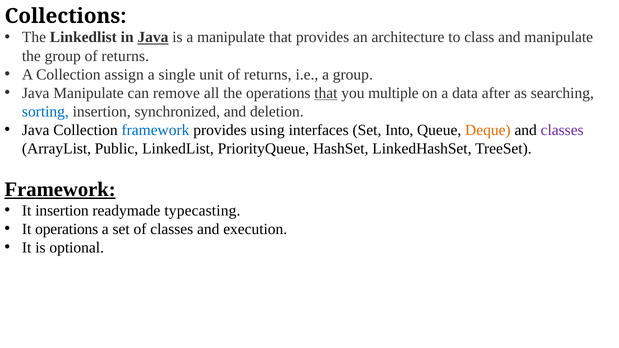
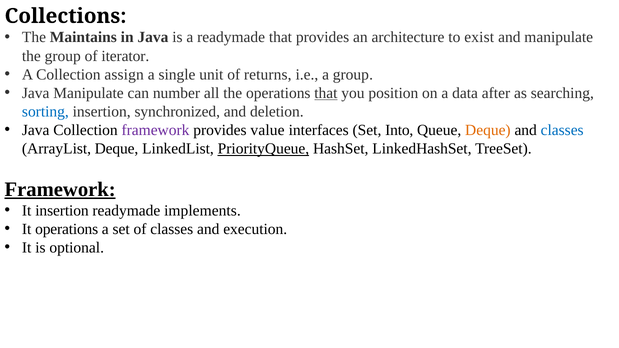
The Linkedlist: Linkedlist -> Maintains
Java at (153, 37) underline: present -> none
a manipulate: manipulate -> readymade
class: class -> exist
group of returns: returns -> iterator
remove: remove -> number
multiple: multiple -> position
framework at (155, 130) colour: blue -> purple
using: using -> value
classes at (562, 130) colour: purple -> blue
ArrayList Public: Public -> Deque
PriorityQueue underline: none -> present
typecasting: typecasting -> implements
